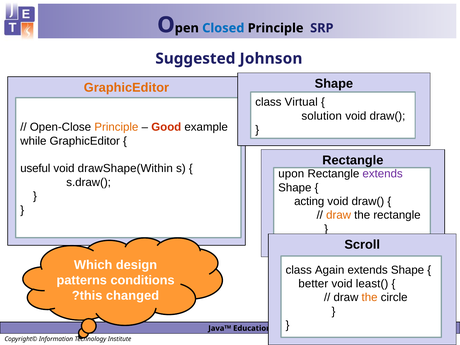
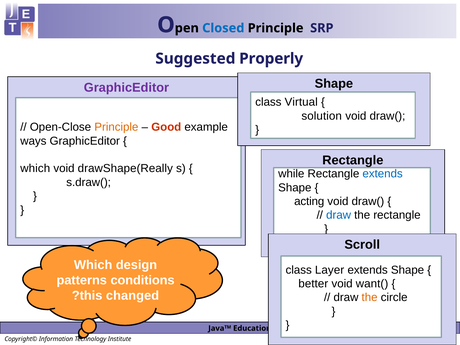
Johnson: Johnson -> Properly
GraphicEditor at (126, 87) colour: orange -> purple
while: while -> ways
useful at (35, 169): useful -> which
drawShape(Within: drawShape(Within -> drawShape(Really
upon: upon -> while
extends at (383, 174) colour: purple -> blue
draw at (339, 215) colour: orange -> blue
Again: Again -> Layer
least(: least( -> want(
